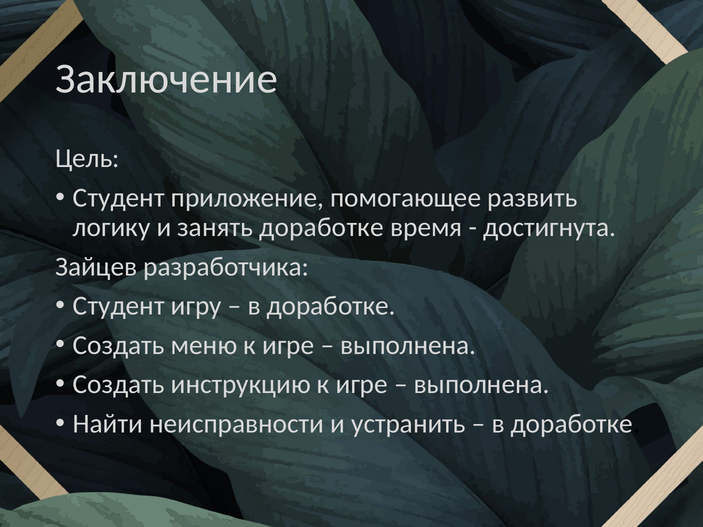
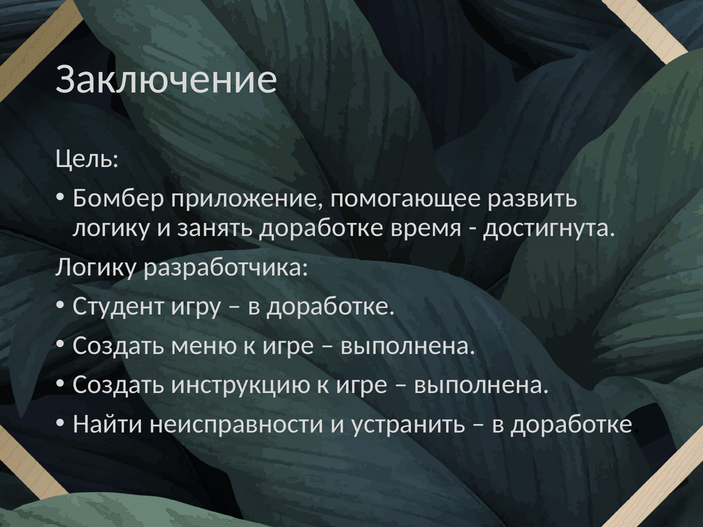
Студент at (119, 198): Студент -> Бомбер
Зайцев at (96, 267): Зайцев -> Логику
